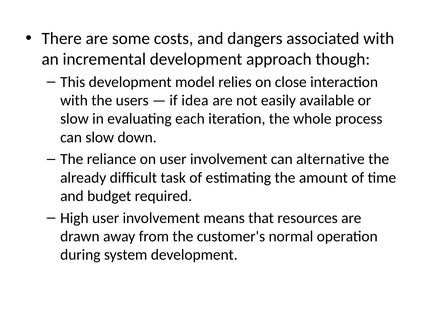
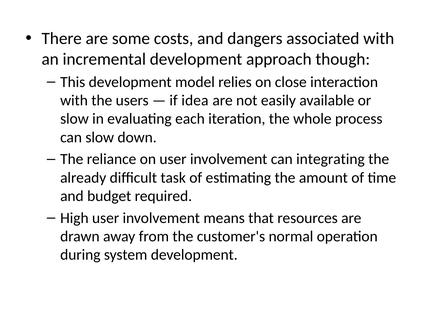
alternative: alternative -> integrating
